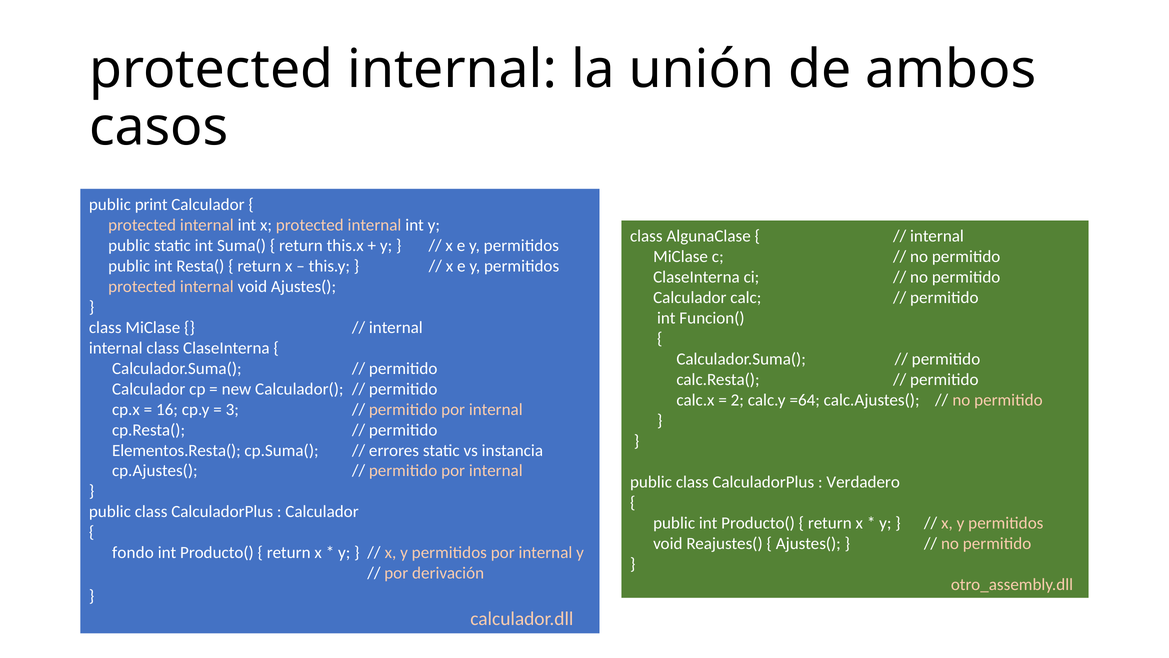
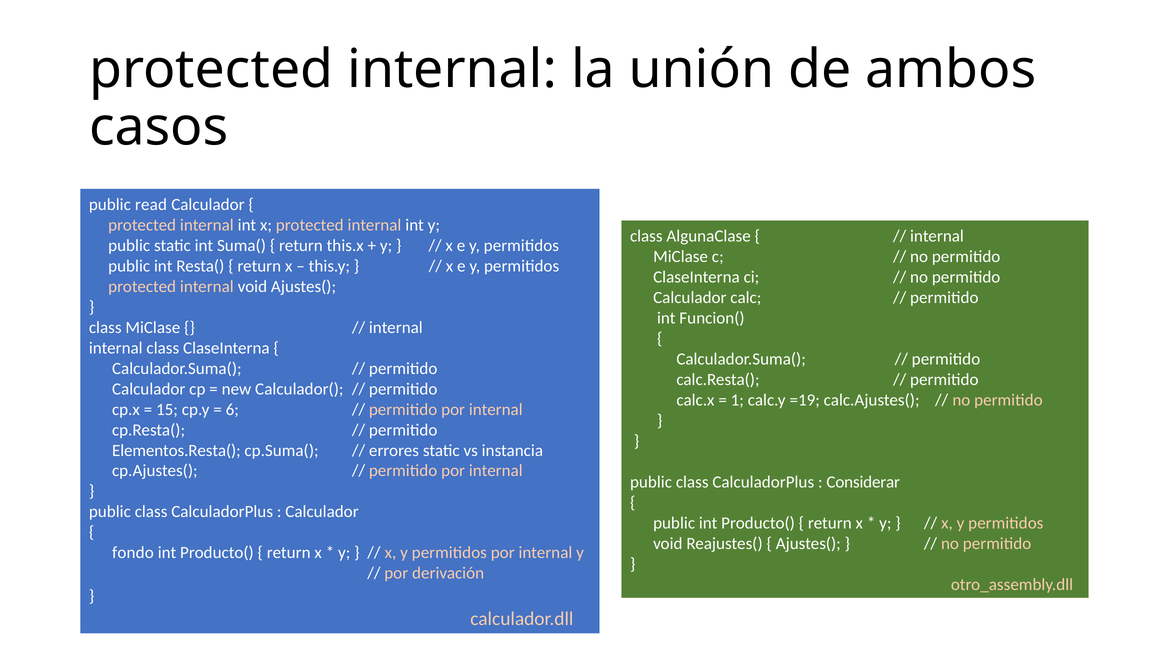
print: print -> read
2: 2 -> 1
=64: =64 -> =19
16: 16 -> 15
3: 3 -> 6
Verdadero: Verdadero -> Considerar
